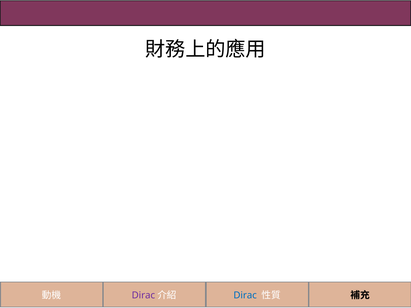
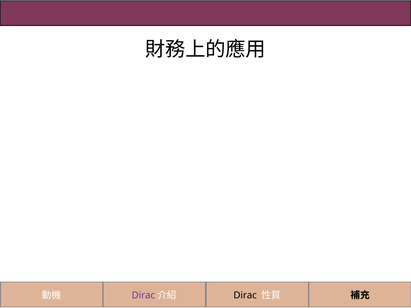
Dirac at (245, 295) colour: blue -> black
